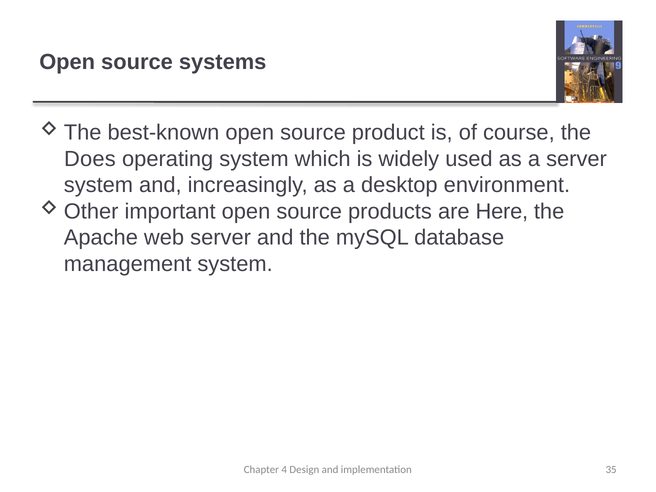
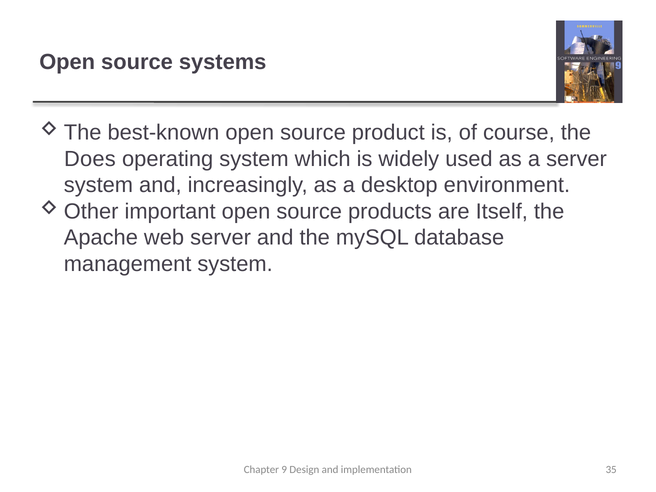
Here: Here -> Itself
4: 4 -> 9
